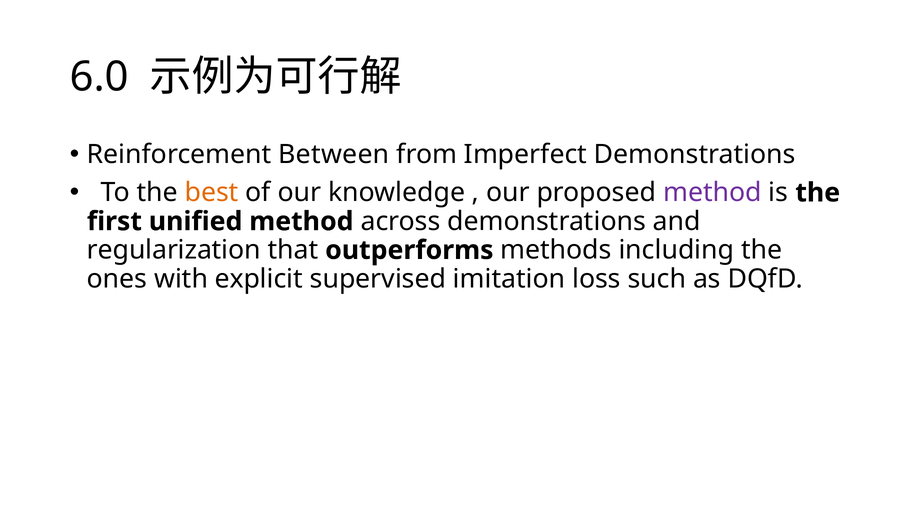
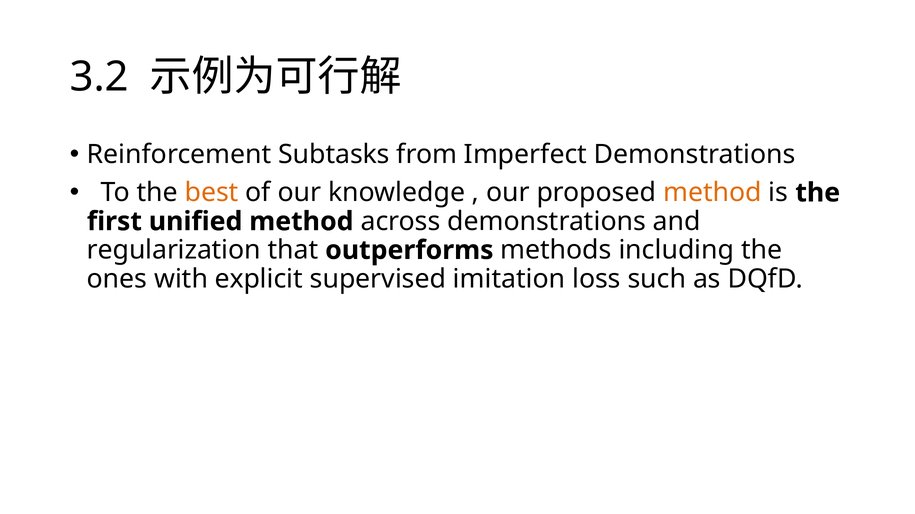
6.0: 6.0 -> 3.2
Between: Between -> Subtasks
method at (712, 193) colour: purple -> orange
